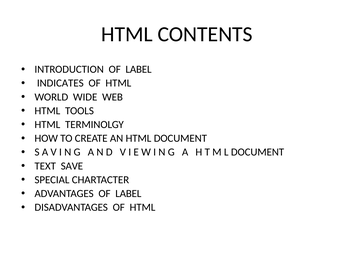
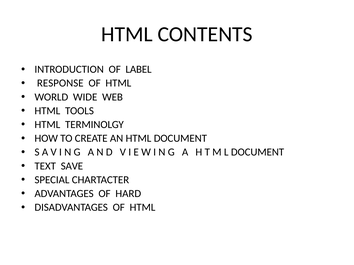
INDICATES: INDICATES -> RESPONSE
ADVANTAGES OF LABEL: LABEL -> HARD
